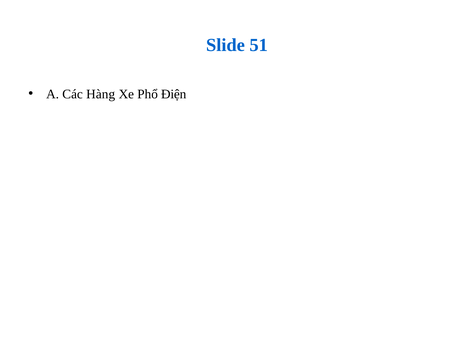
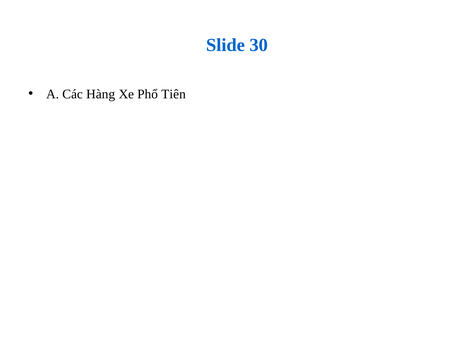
51: 51 -> 30
Điện: Điện -> Tiên
